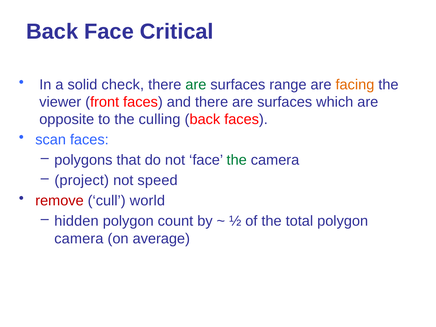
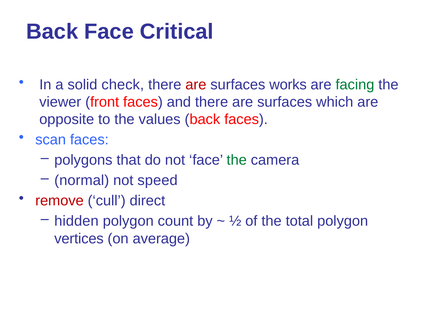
are at (196, 85) colour: green -> red
range: range -> works
facing colour: orange -> green
culling: culling -> values
project: project -> normal
world: world -> direct
camera at (79, 239): camera -> vertices
